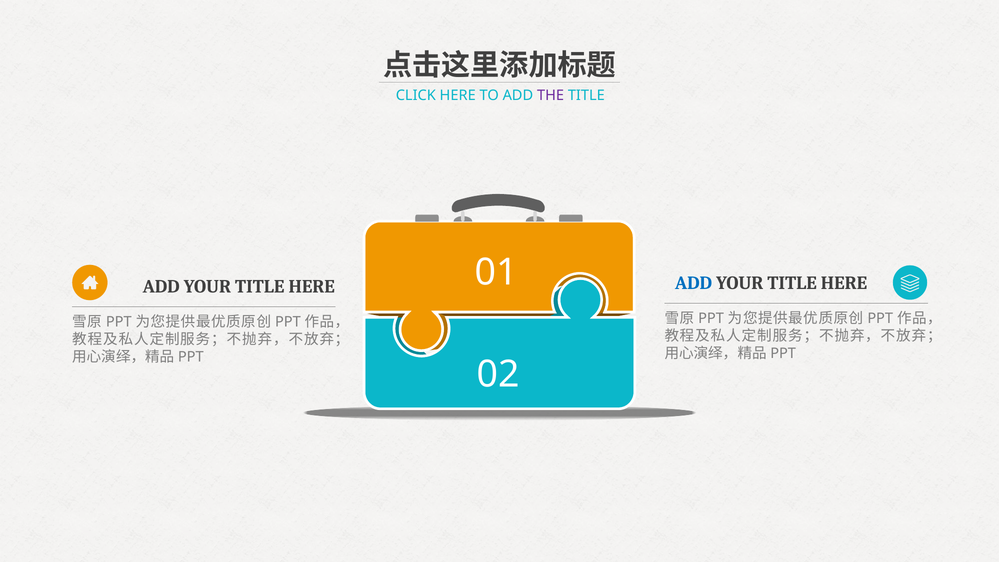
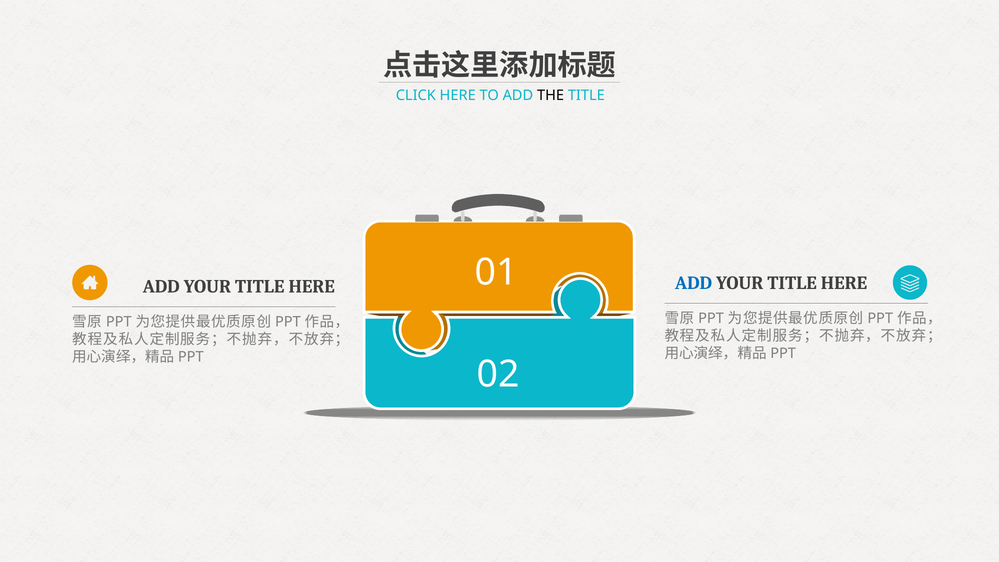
THE colour: purple -> black
